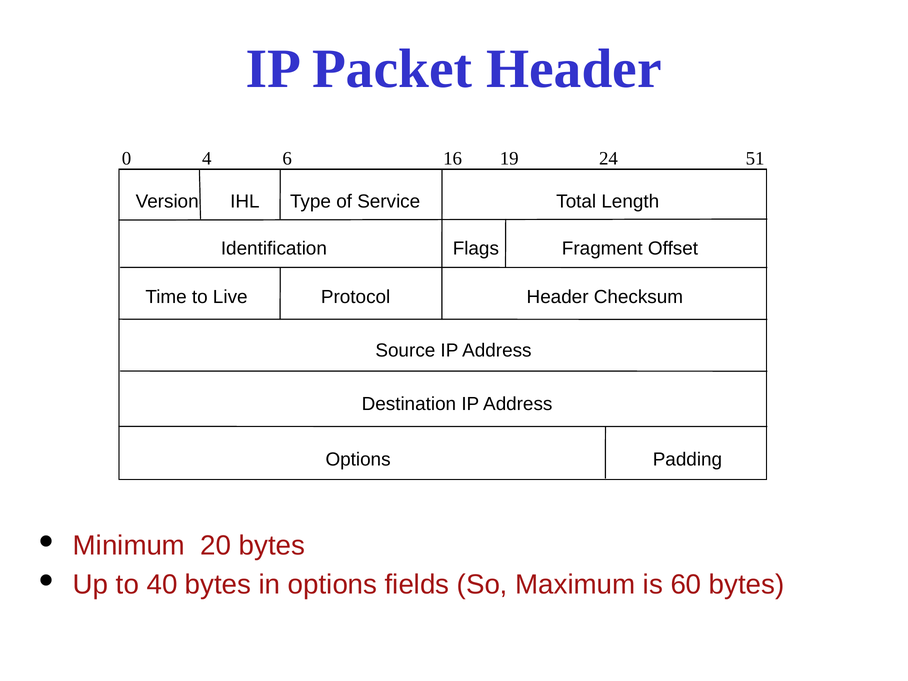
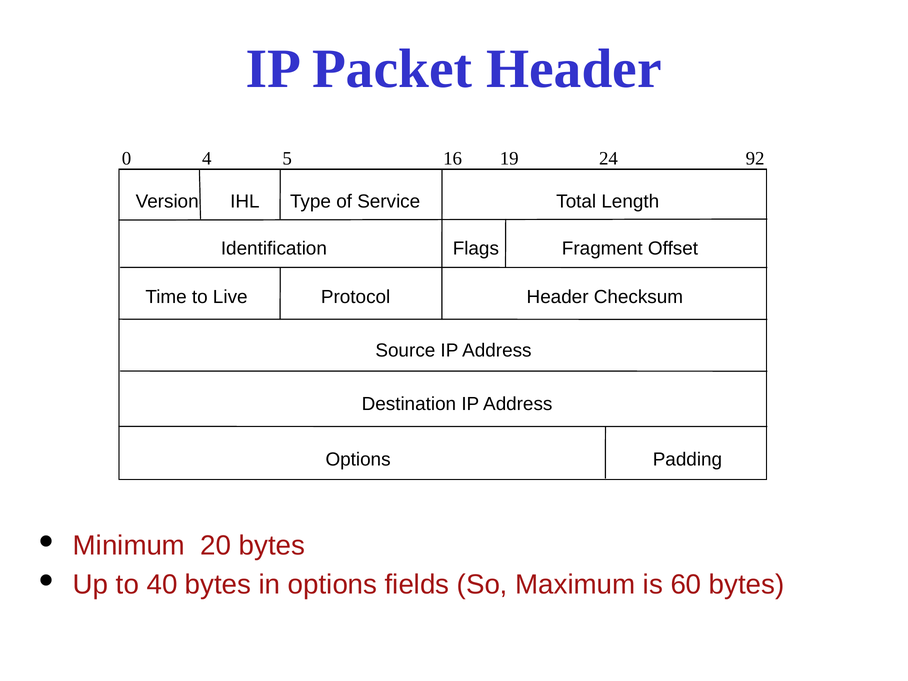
6: 6 -> 5
51: 51 -> 92
